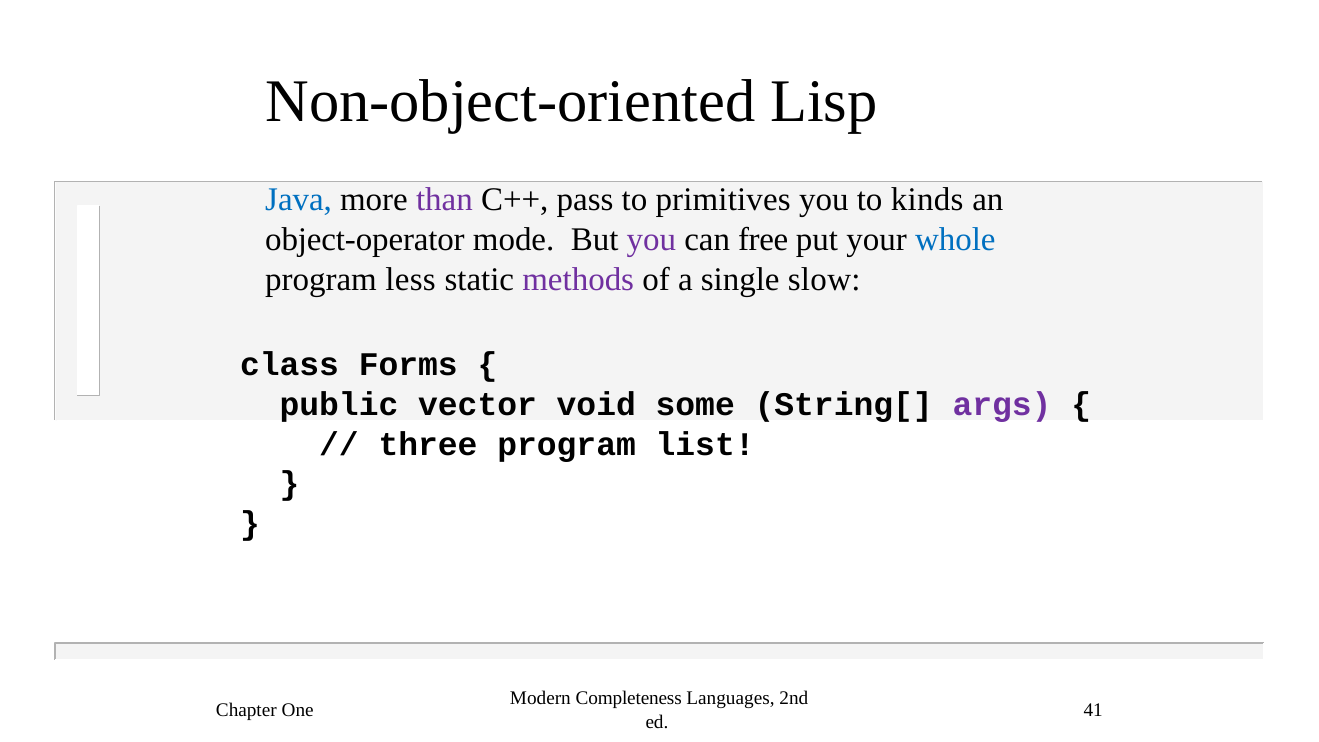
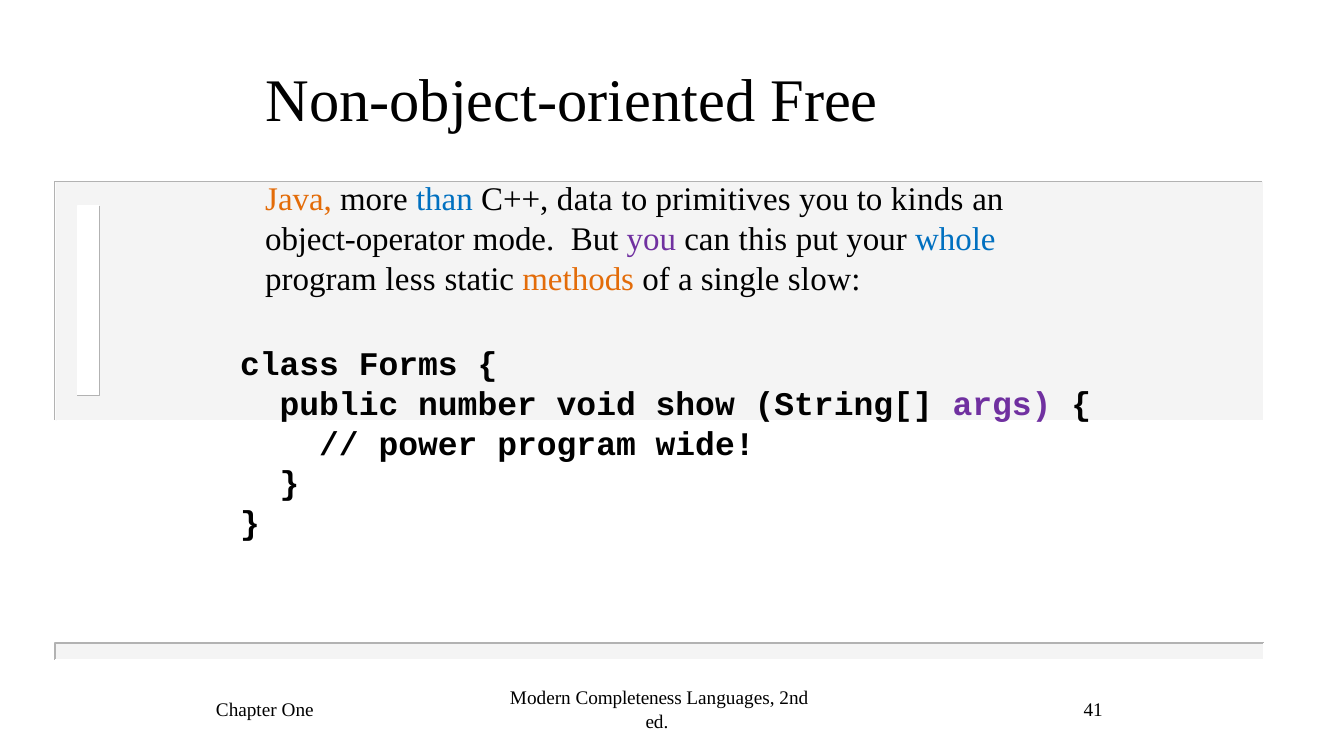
Lisp: Lisp -> Free
Java colour: blue -> orange
than colour: purple -> blue
pass: pass -> data
free: free -> this
methods colour: purple -> orange
vector: vector -> number
some: some -> show
three: three -> power
list: list -> wide
